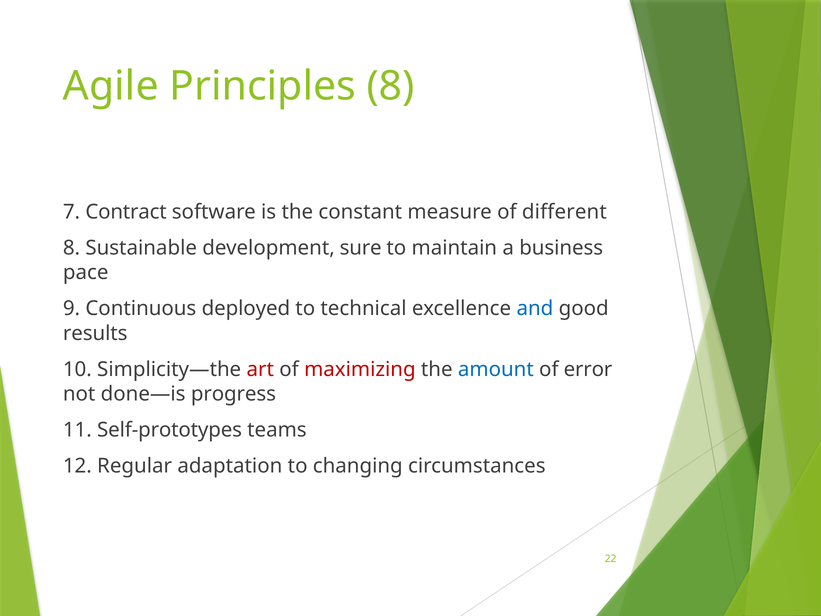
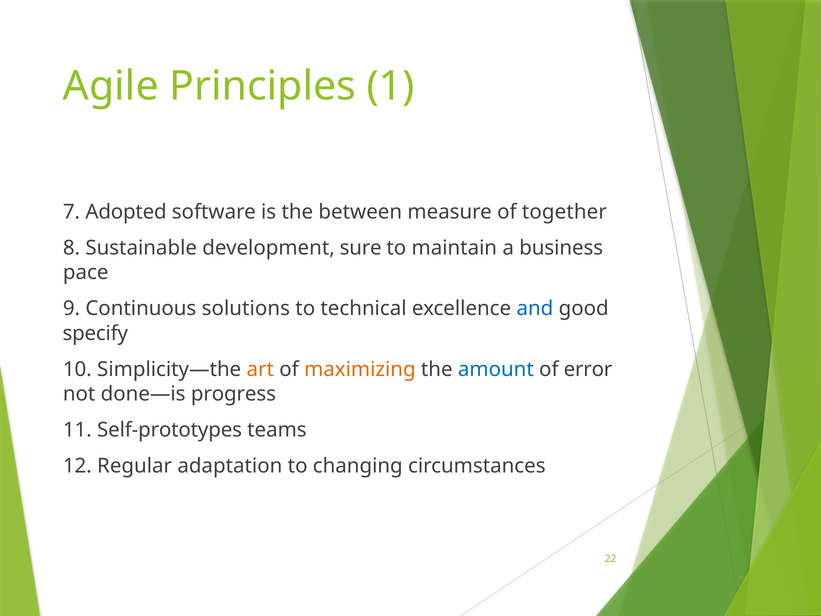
Principles 8: 8 -> 1
Contract: Contract -> Adopted
constant: constant -> between
different: different -> together
deployed: deployed -> solutions
results: results -> specify
art colour: red -> orange
maximizing colour: red -> orange
